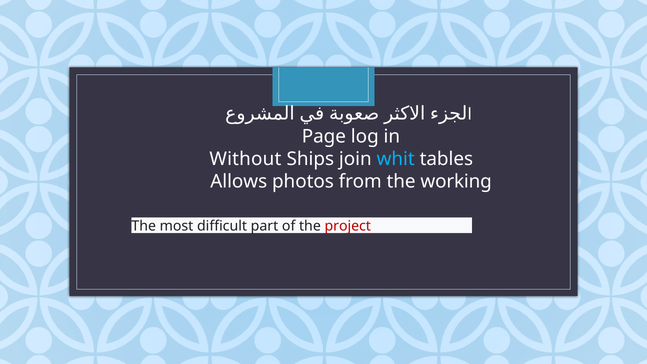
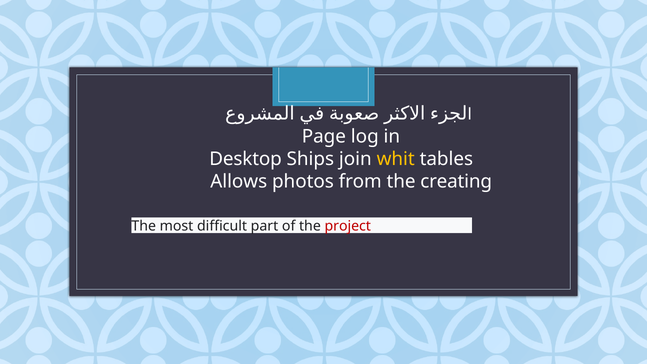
Without: Without -> Desktop
whit colour: light blue -> yellow
working: working -> creating
